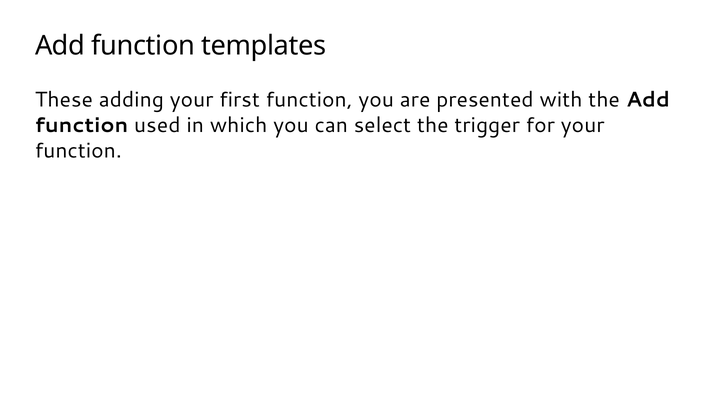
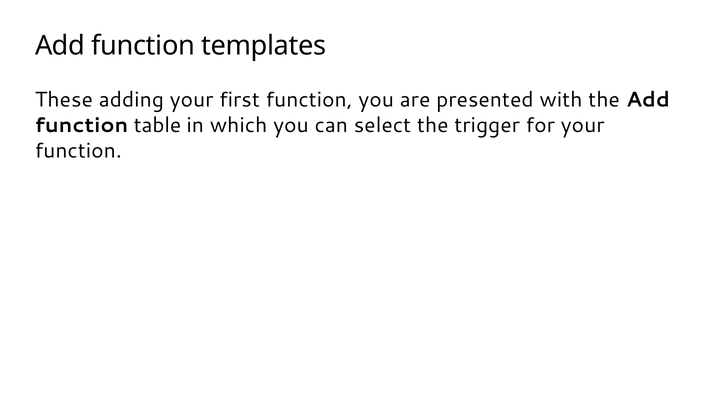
used: used -> table
